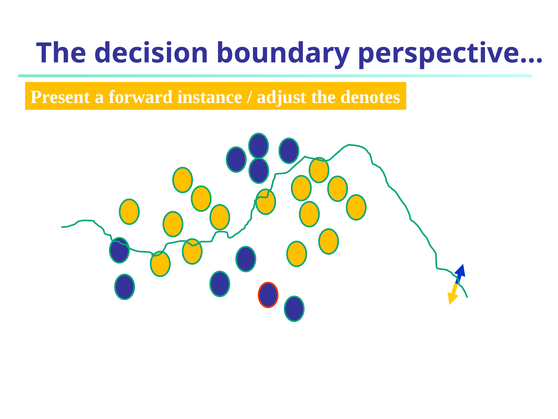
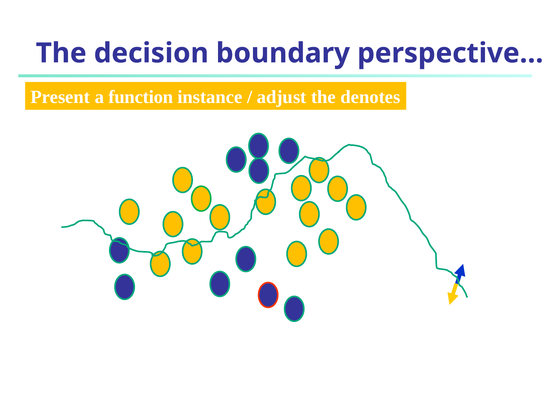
forward: forward -> function
